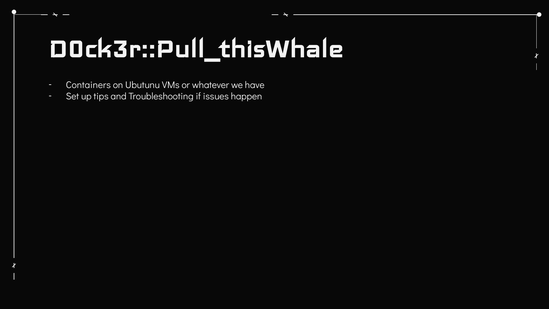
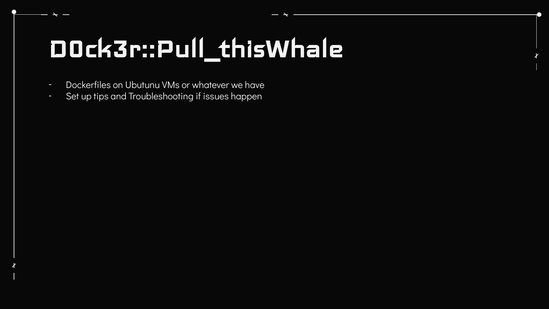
Containers: Containers -> Dockerfiles
